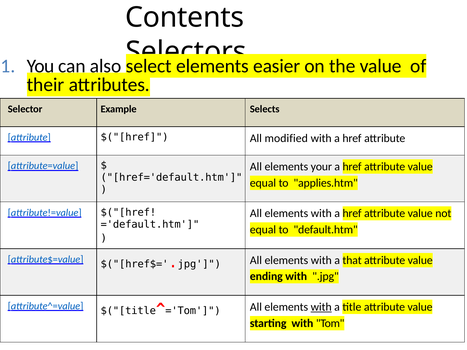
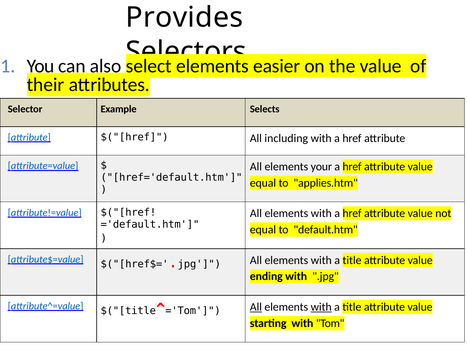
Contents: Contents -> Provides
modified: modified -> including
that at (352, 260): that -> title
All at (256, 307) underline: none -> present
